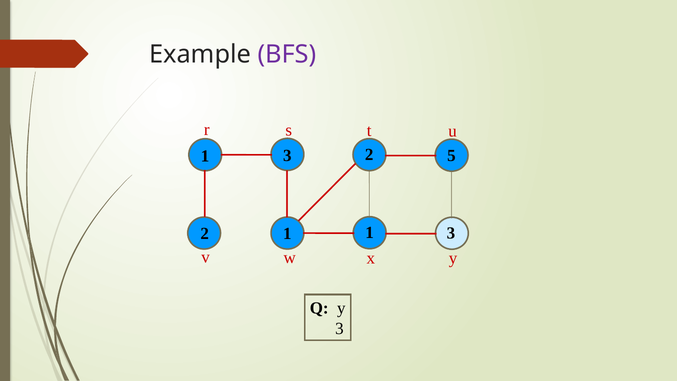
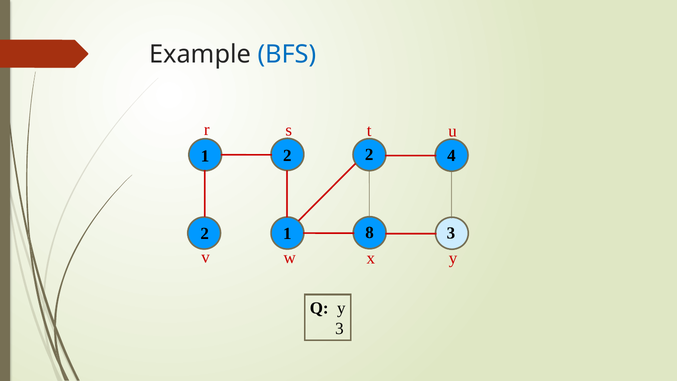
BFS colour: purple -> blue
5: 5 -> 4
3 at (287, 156): 3 -> 2
1 1: 1 -> 8
